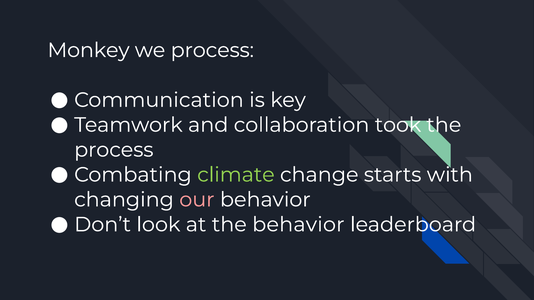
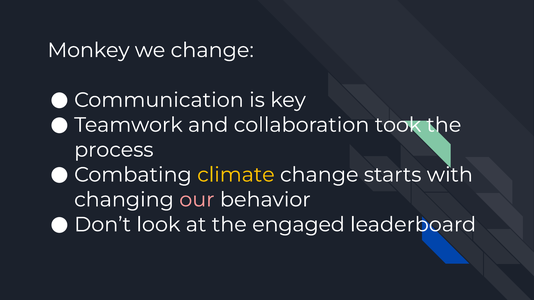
we process: process -> change
climate colour: light green -> yellow
the behavior: behavior -> engaged
